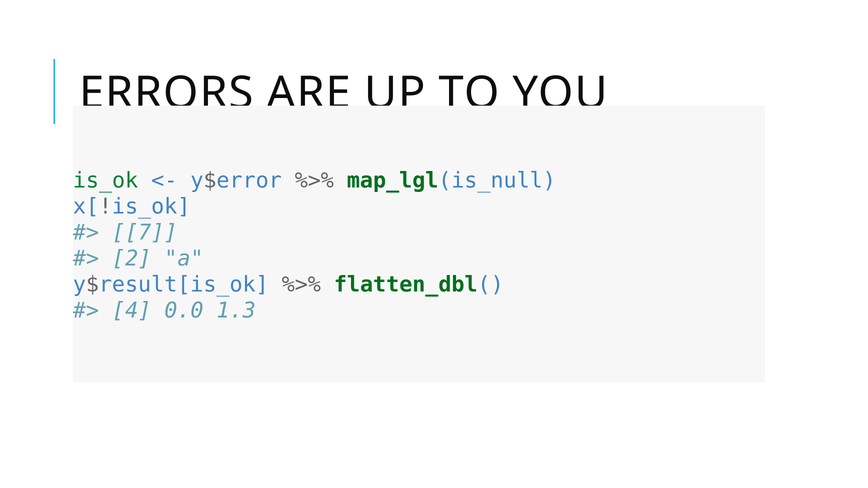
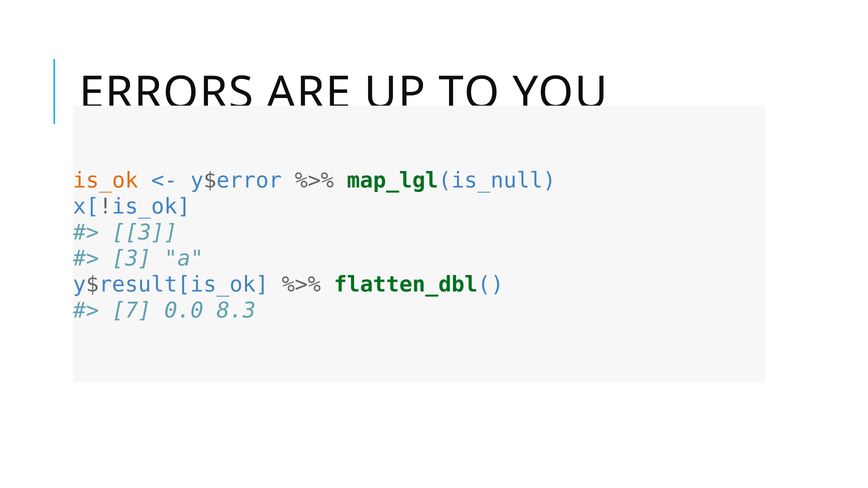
is_ok colour: green -> orange
7 at (145, 233): 7 -> 3
2 at (132, 259): 2 -> 3
4: 4 -> 7
1.3: 1.3 -> 8.3
